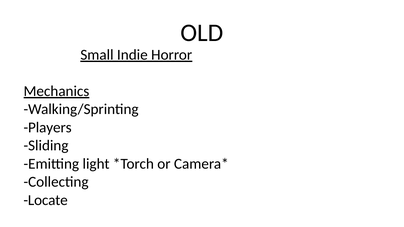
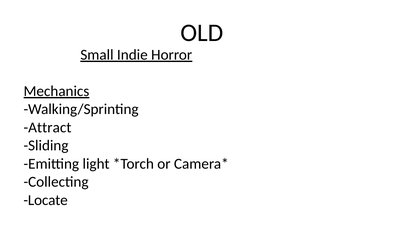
Players: Players -> Attract
